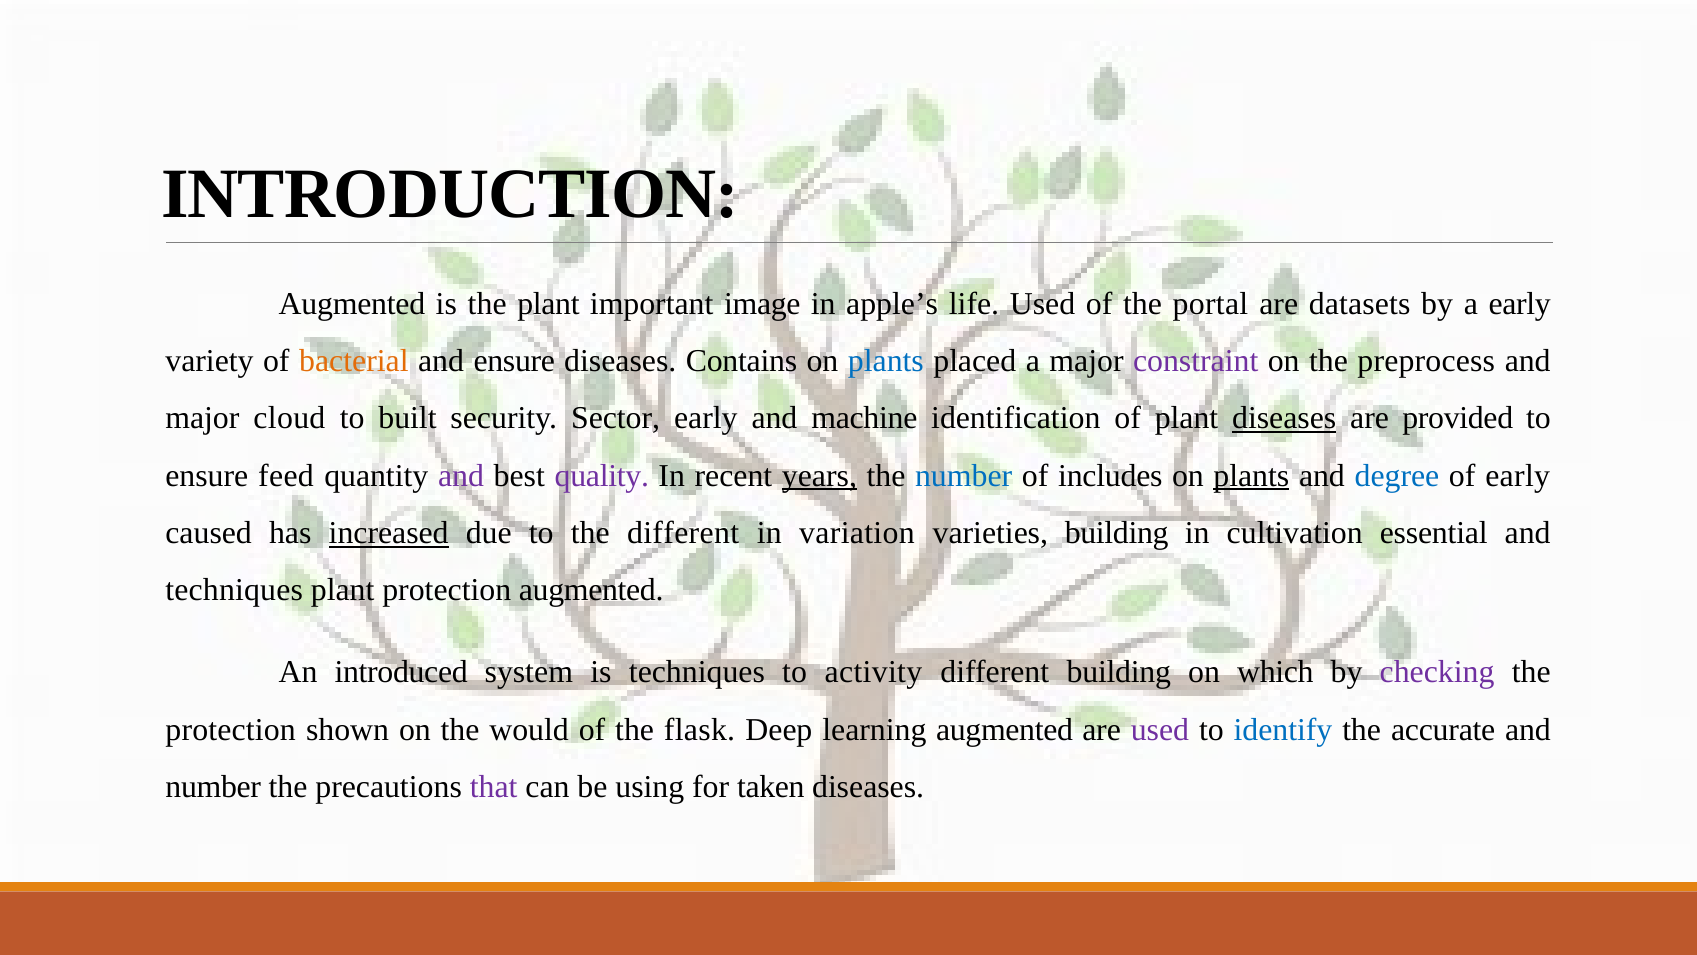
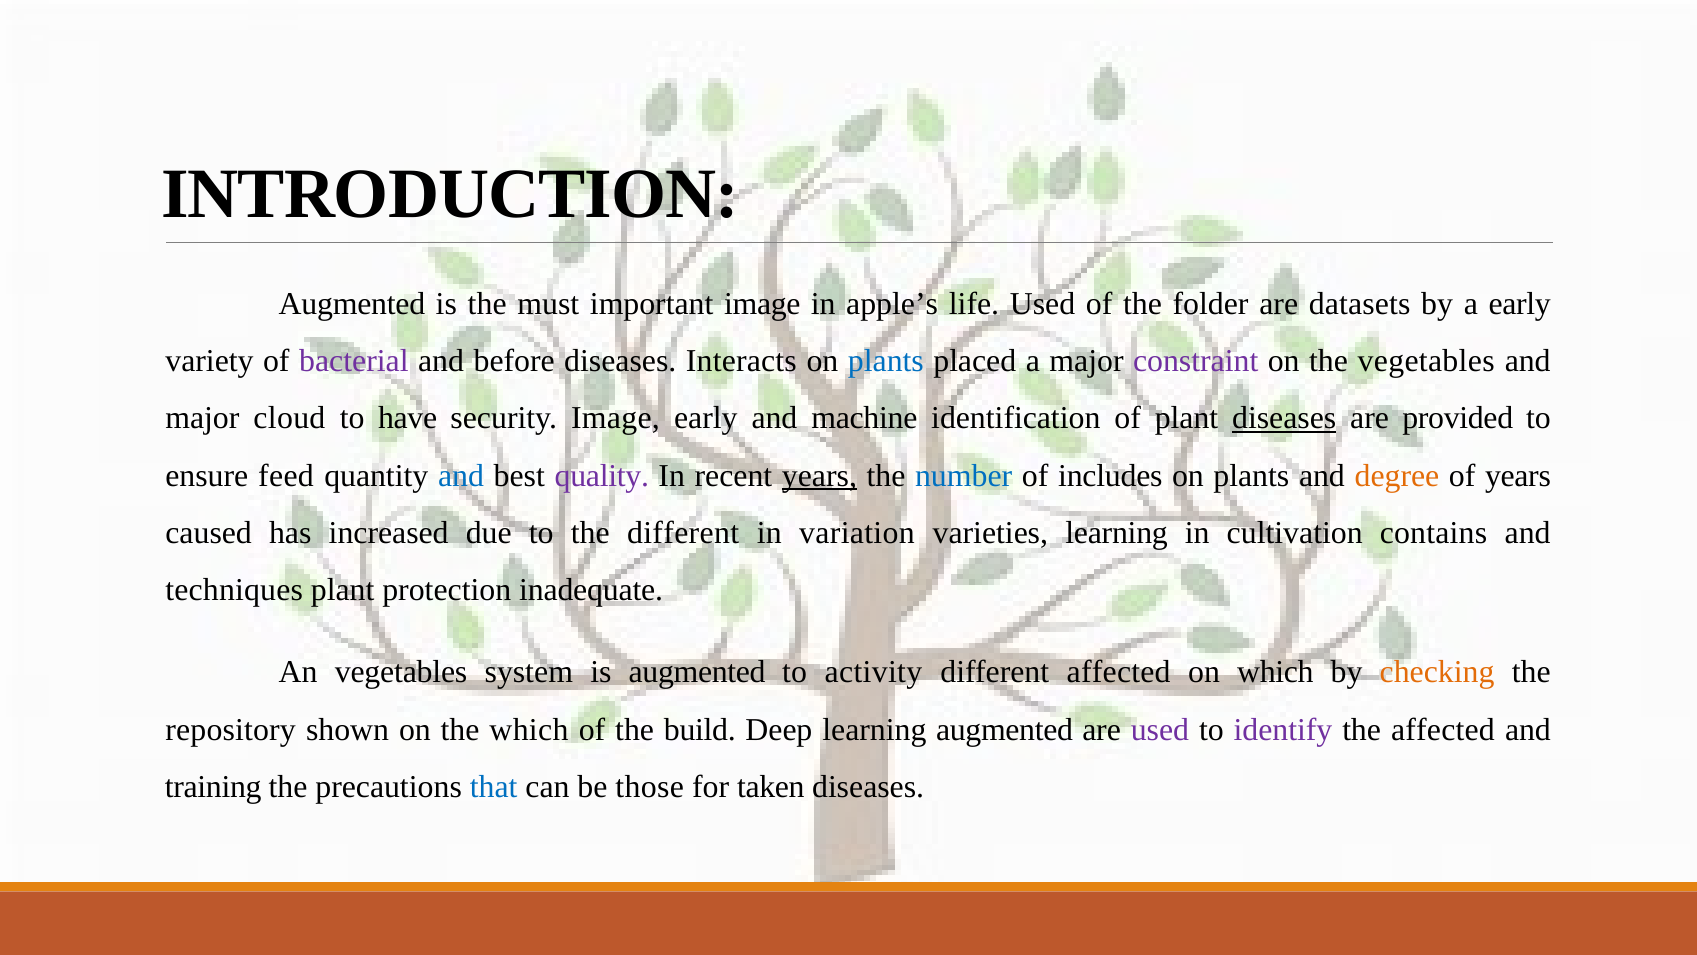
the plant: plant -> must
portal: portal -> folder
bacterial colour: orange -> purple
and ensure: ensure -> before
Contains: Contains -> Interacts
the preprocess: preprocess -> vegetables
built: built -> have
security Sector: Sector -> Image
and at (461, 475) colour: purple -> blue
plants at (1251, 475) underline: present -> none
degree colour: blue -> orange
of early: early -> years
increased underline: present -> none
varieties building: building -> learning
essential: essential -> contains
protection augmented: augmented -> inadequate
An introduced: introduced -> vegetables
is techniques: techniques -> augmented
different building: building -> affected
checking colour: purple -> orange
protection at (231, 729): protection -> repository
the would: would -> which
flask: flask -> build
identify colour: blue -> purple
the accurate: accurate -> affected
number at (213, 787): number -> training
that colour: purple -> blue
using: using -> those
